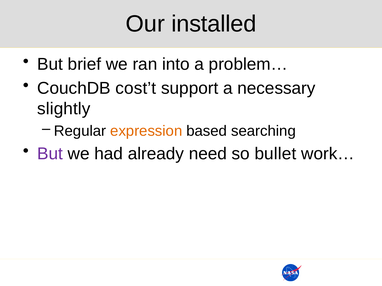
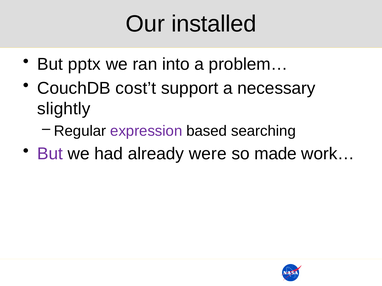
brief: brief -> pptx
expression colour: orange -> purple
need: need -> were
bullet: bullet -> made
